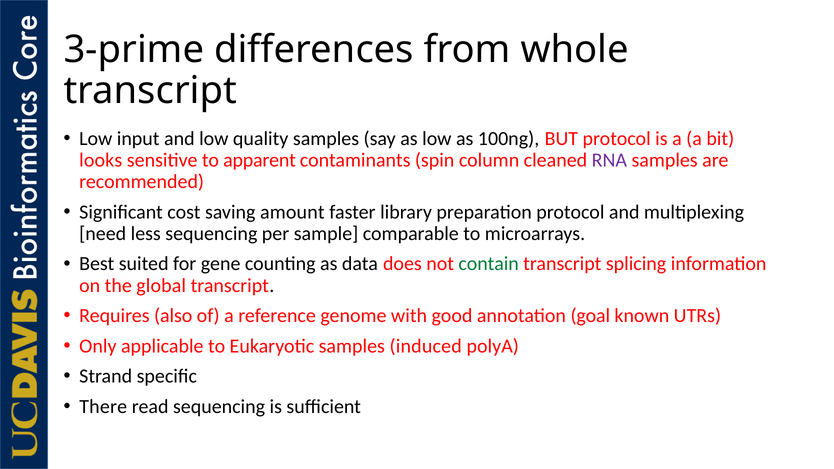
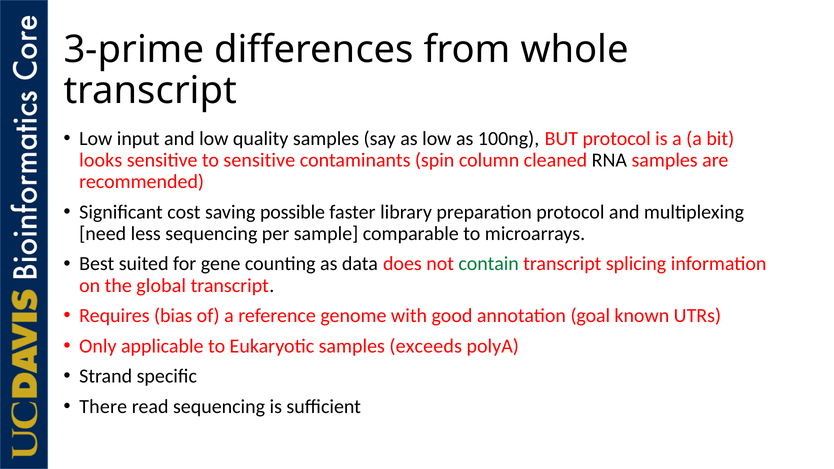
to apparent: apparent -> sensitive
RNA colour: purple -> black
amount: amount -> possible
also: also -> bias
induced: induced -> exceeds
